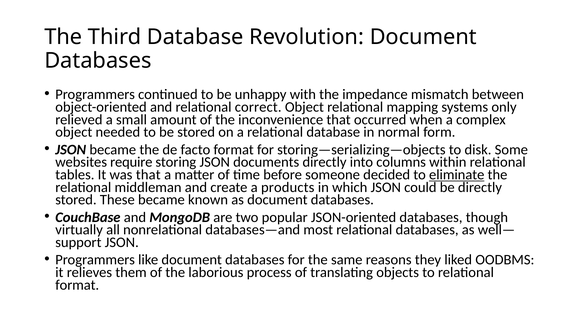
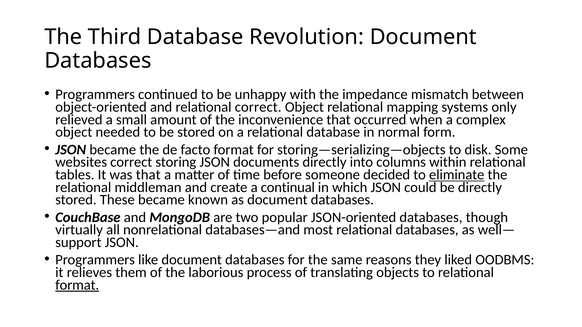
websites require: require -> correct
products: products -> continual
format at (77, 285) underline: none -> present
